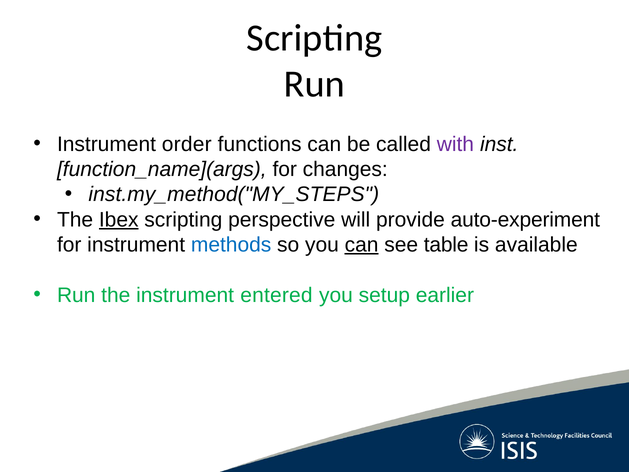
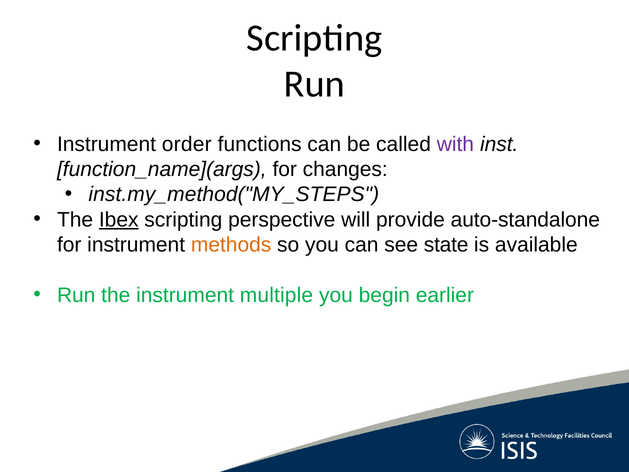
auto-experiment: auto-experiment -> auto-standalone
methods colour: blue -> orange
can at (362, 245) underline: present -> none
table: table -> state
entered: entered -> multiple
setup: setup -> begin
